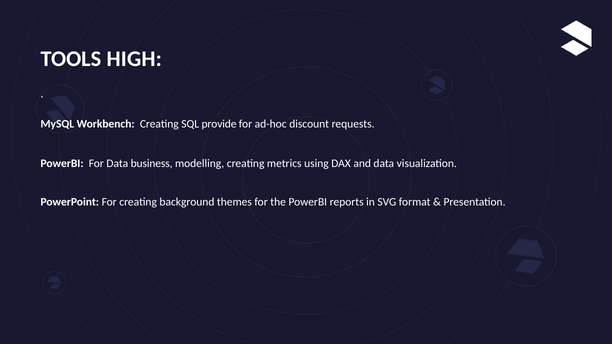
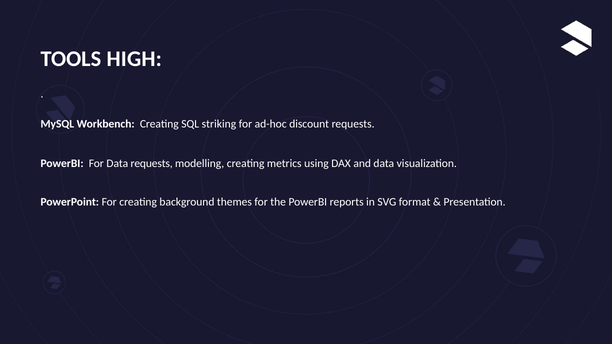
provide: provide -> striking
Data business: business -> requests
